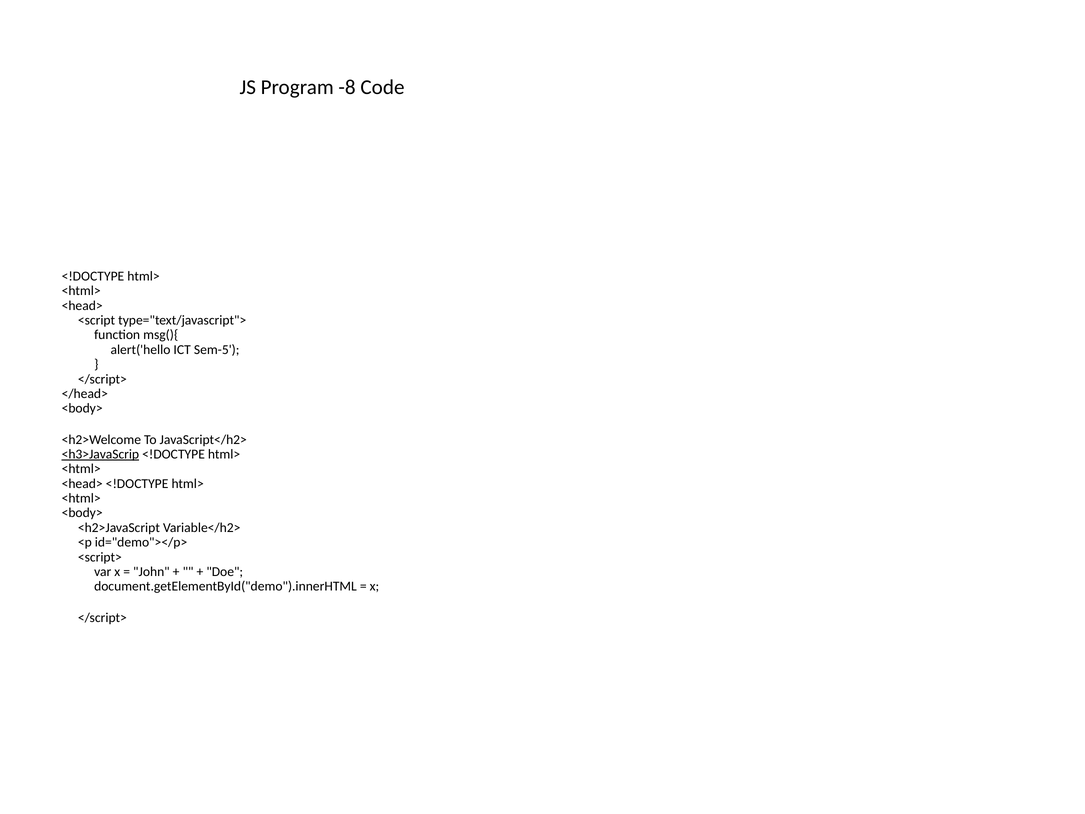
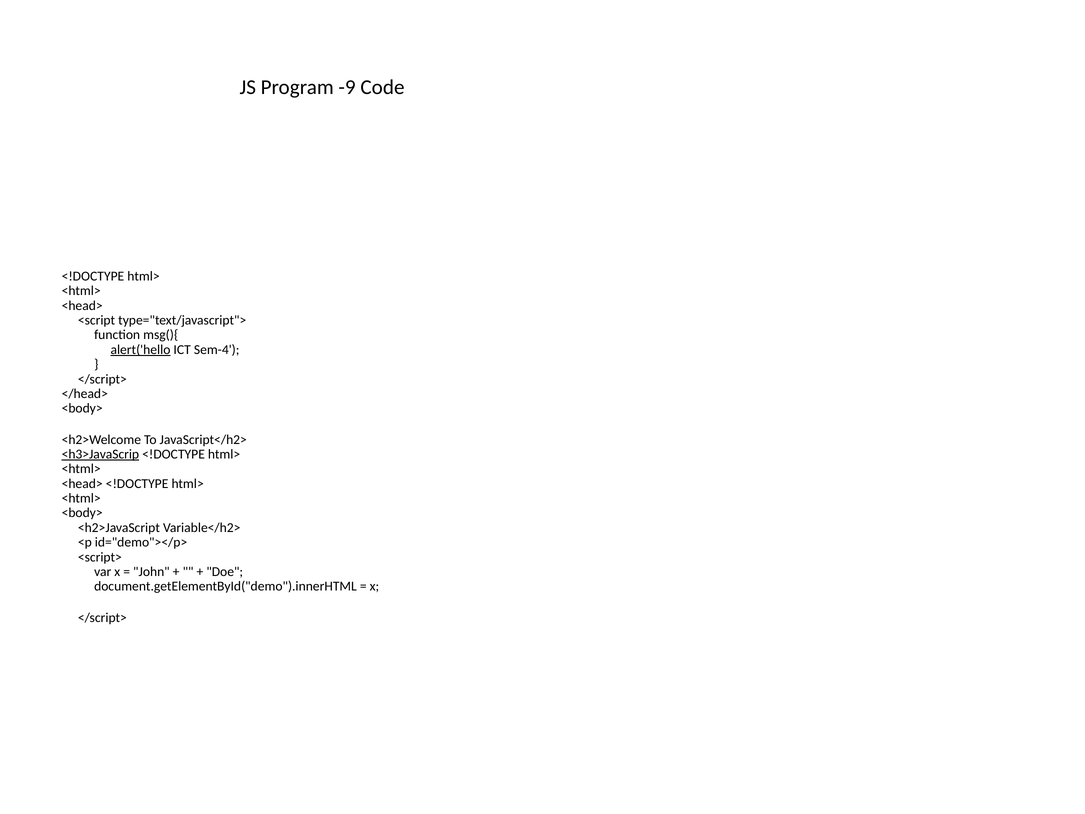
-8: -8 -> -9
alert('hello underline: none -> present
Sem-5: Sem-5 -> Sem-4
